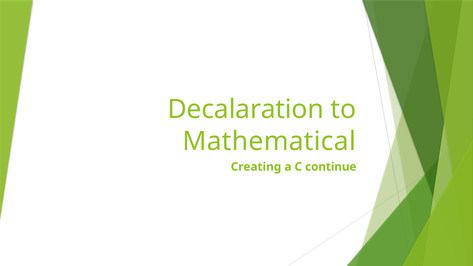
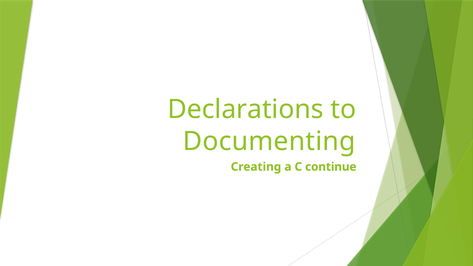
Decalaration: Decalaration -> Declarations
Mathematical: Mathematical -> Documenting
